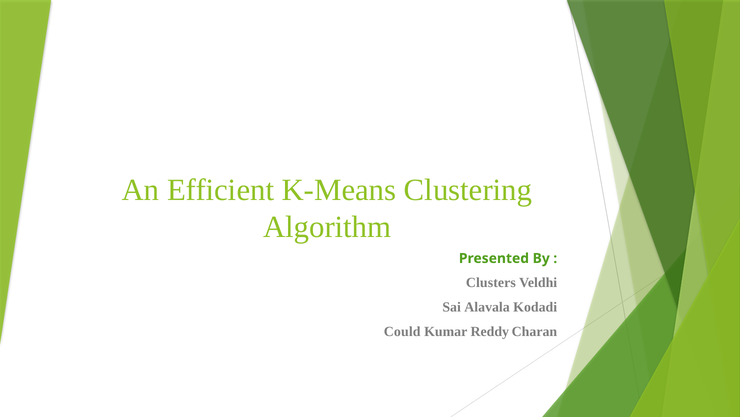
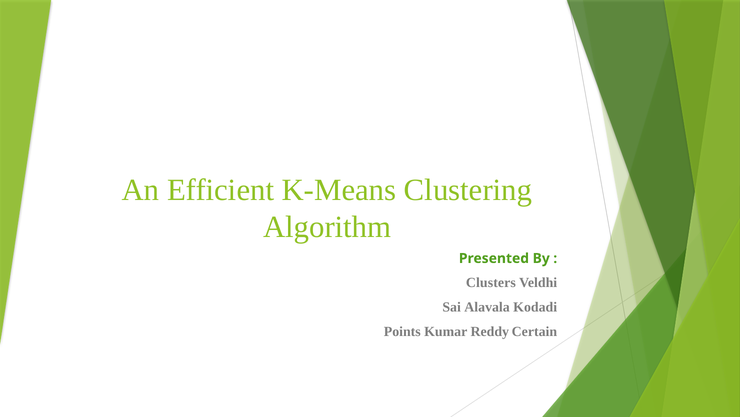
Could: Could -> Points
Charan: Charan -> Certain
